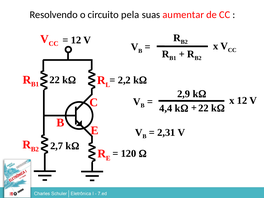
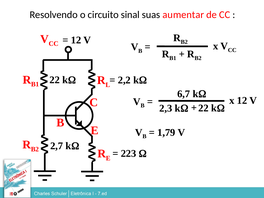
pela: pela -> sinal
2,9: 2,9 -> 6,7
4,4: 4,4 -> 2,3
2,31: 2,31 -> 1,79
120: 120 -> 223
